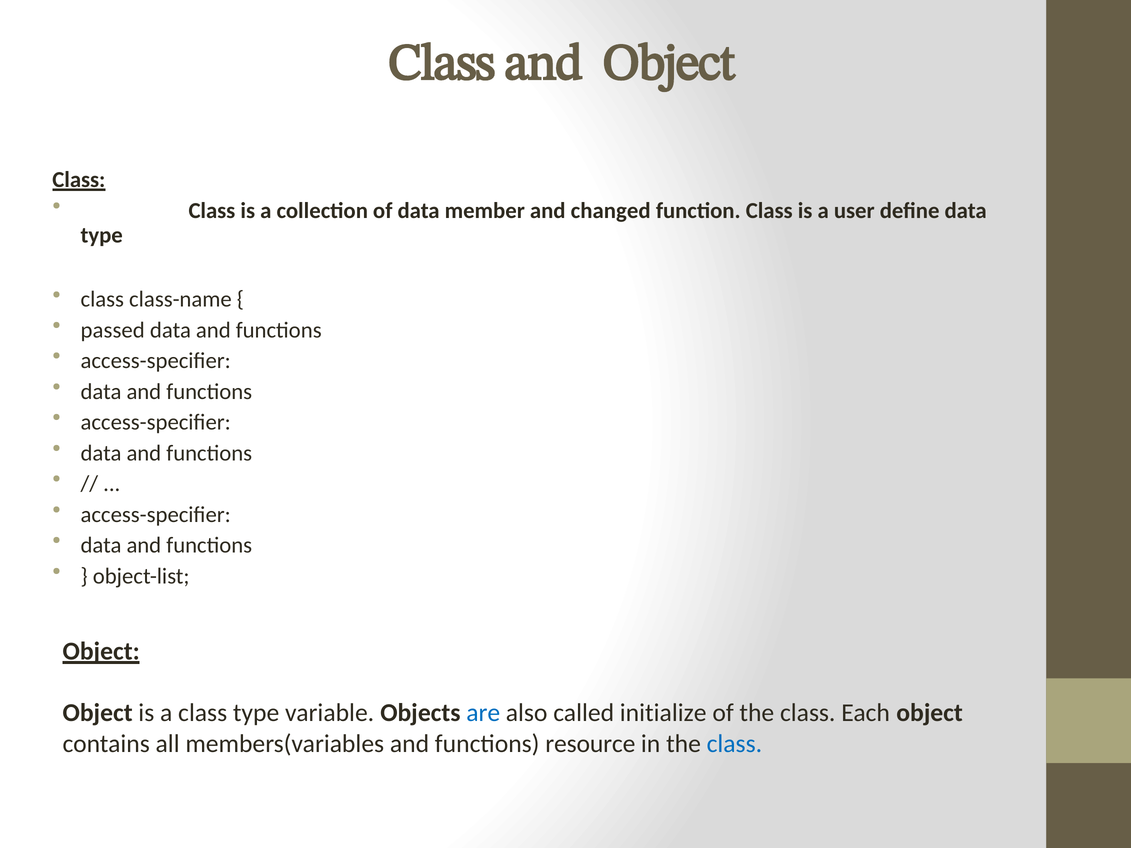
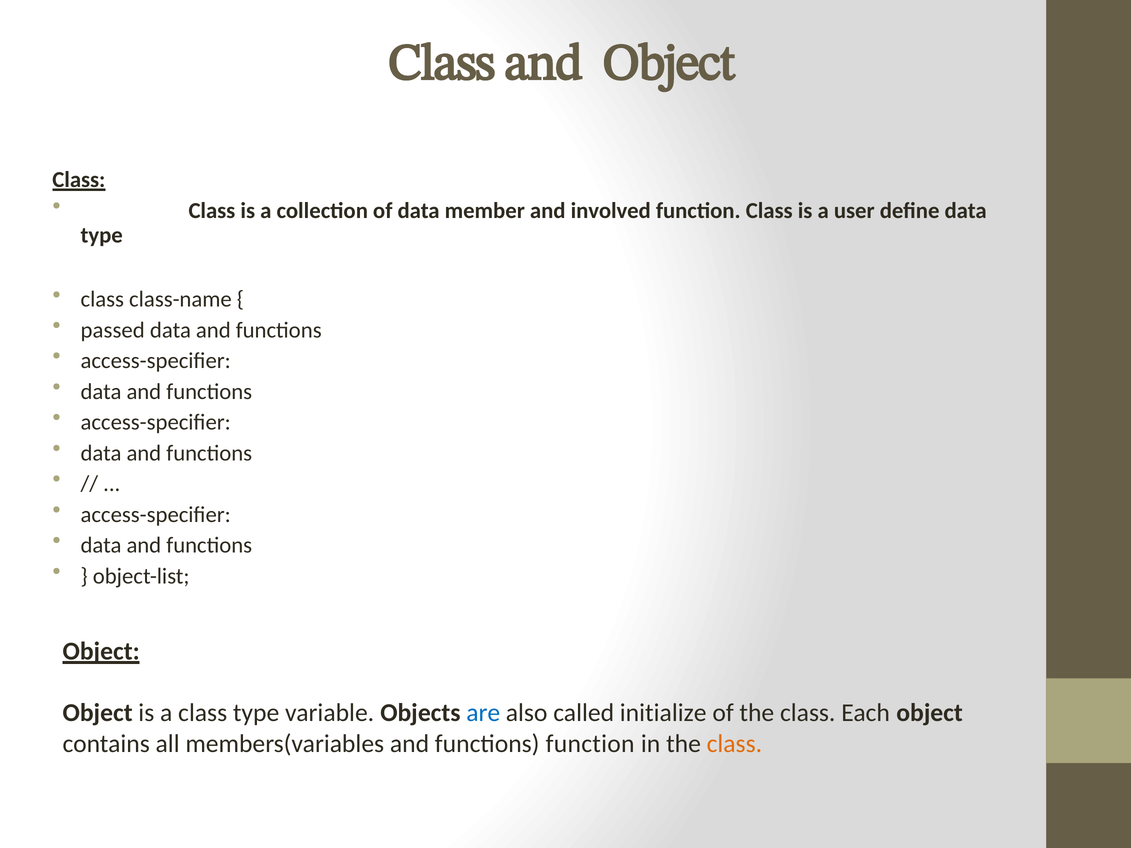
changed: changed -> involved
functions resource: resource -> function
class at (734, 744) colour: blue -> orange
